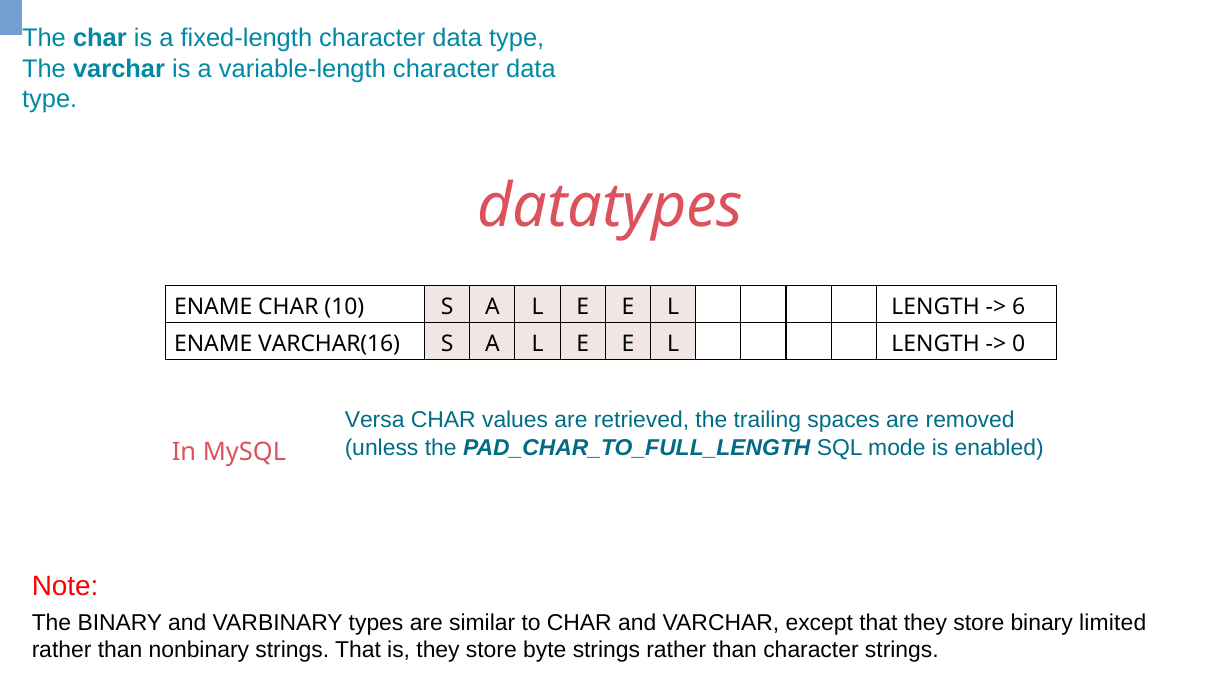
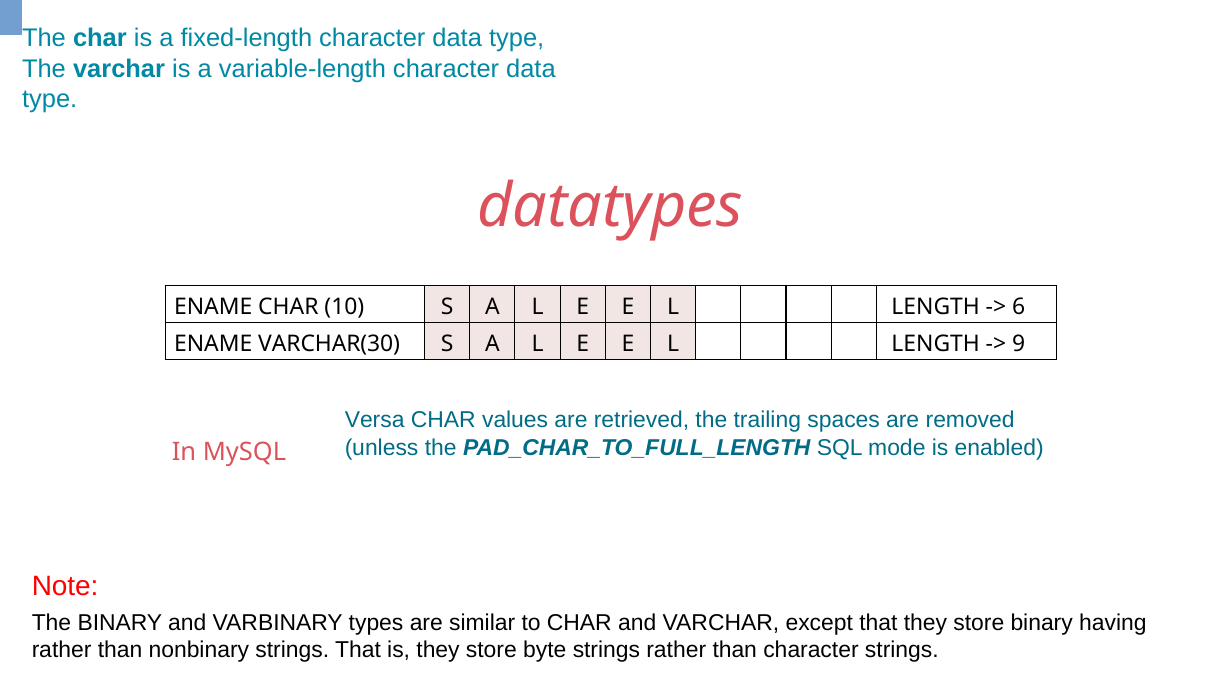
VARCHAR(16: VARCHAR(16 -> VARCHAR(30
0: 0 -> 9
limited: limited -> having
